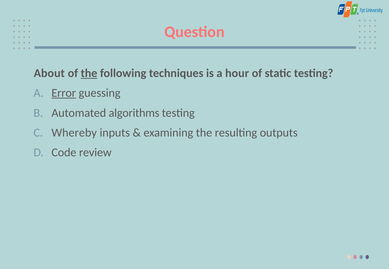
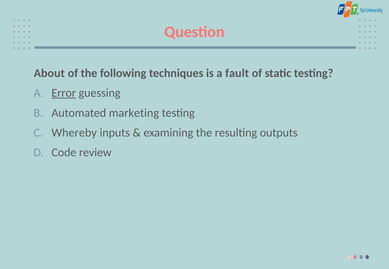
the at (89, 73) underline: present -> none
hour: hour -> fault
algorithms: algorithms -> marketing
